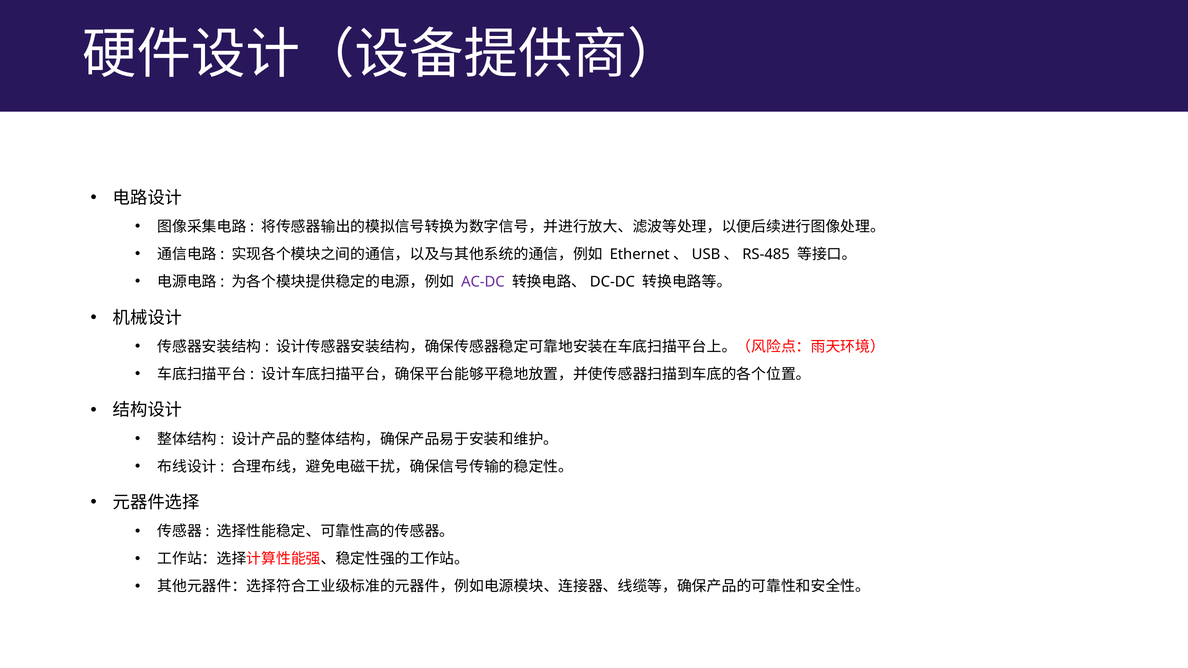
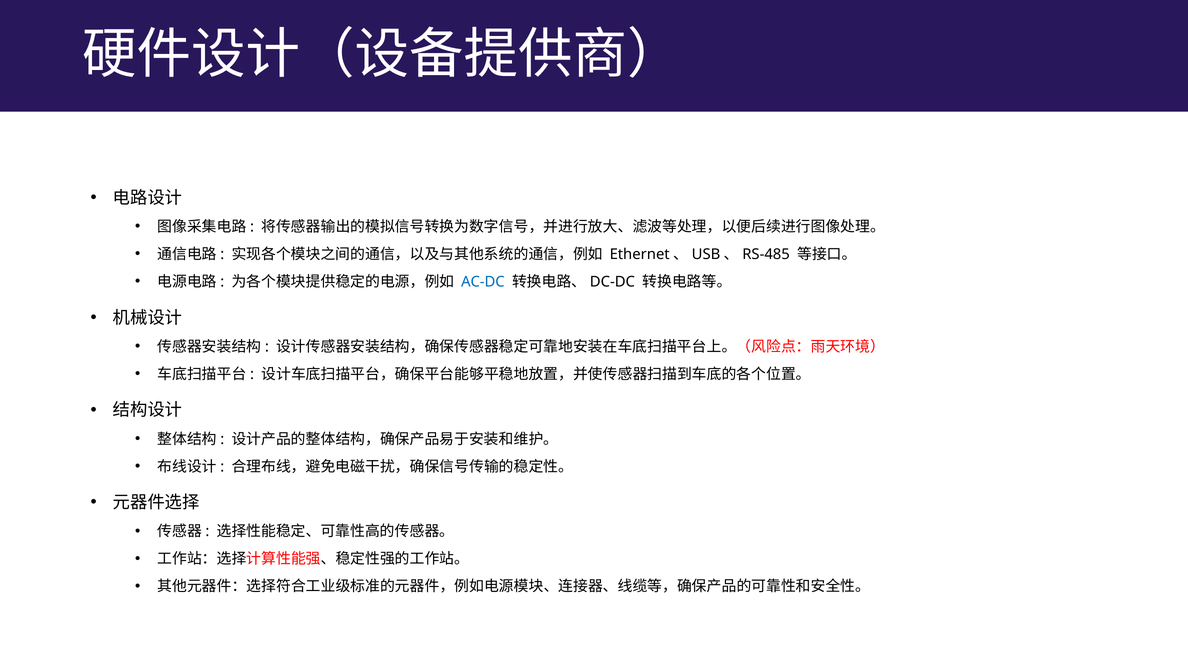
AC-DC colour: purple -> blue
